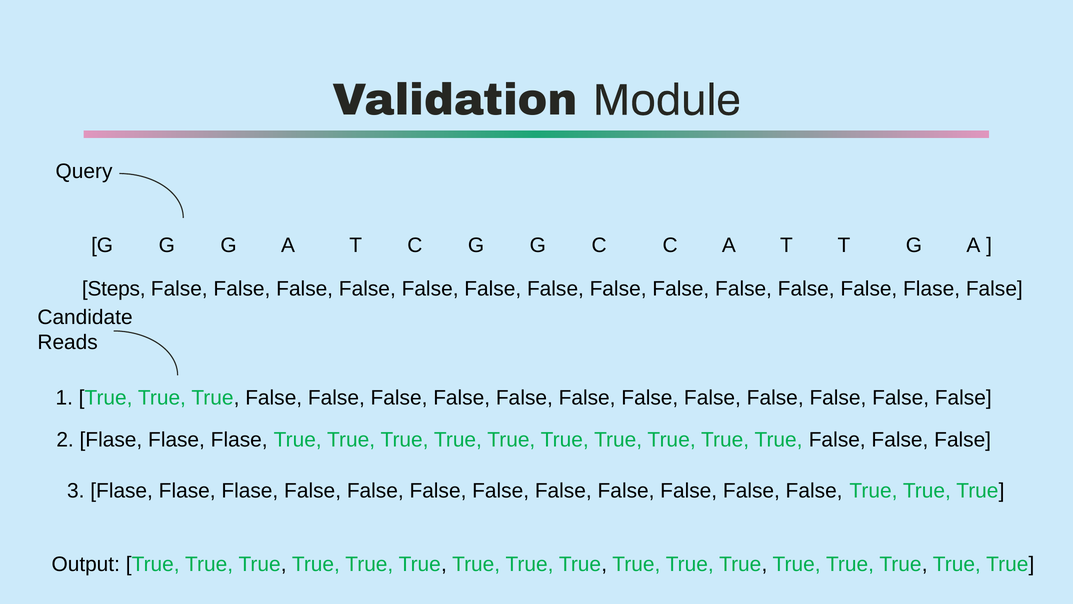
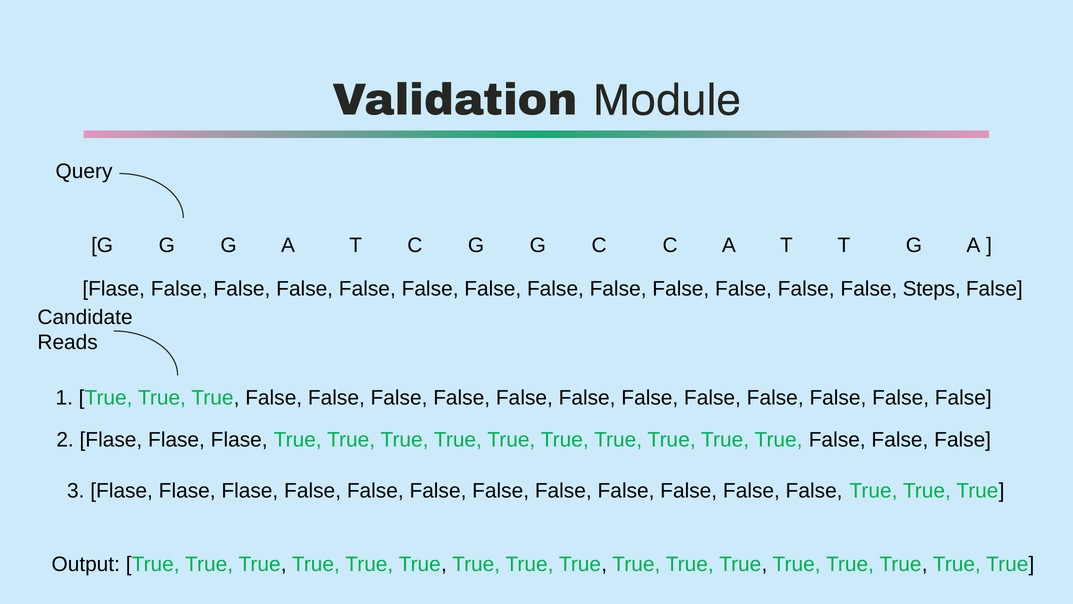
Steps at (114, 289): Steps -> Flase
False Flase: Flase -> Steps
